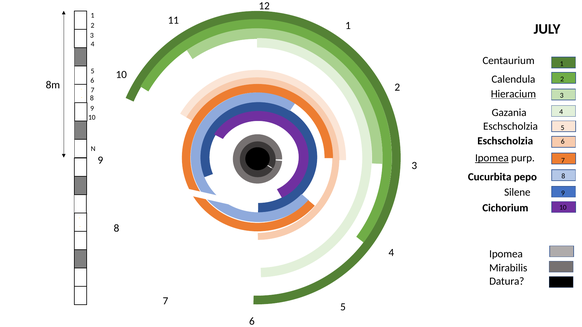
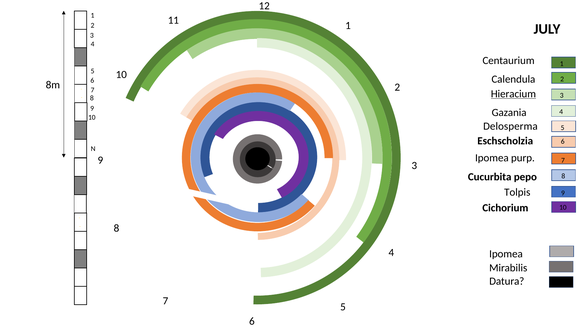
Eschscholzia at (510, 126): Eschscholzia -> Delosperma
Ipomea at (492, 158) underline: present -> none
Silene: Silene -> Tolpis
